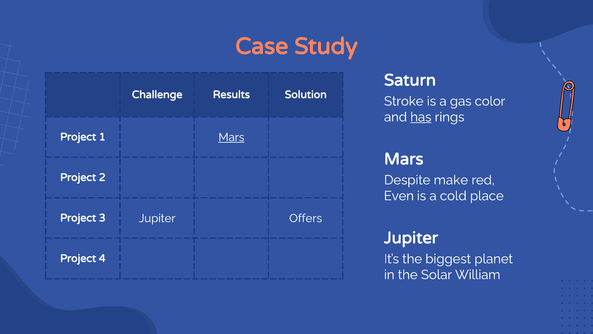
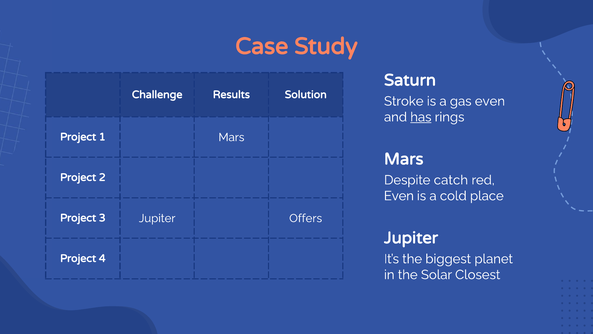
gas color: color -> even
Mars at (231, 137) underline: present -> none
make: make -> catch
William: William -> Closest
